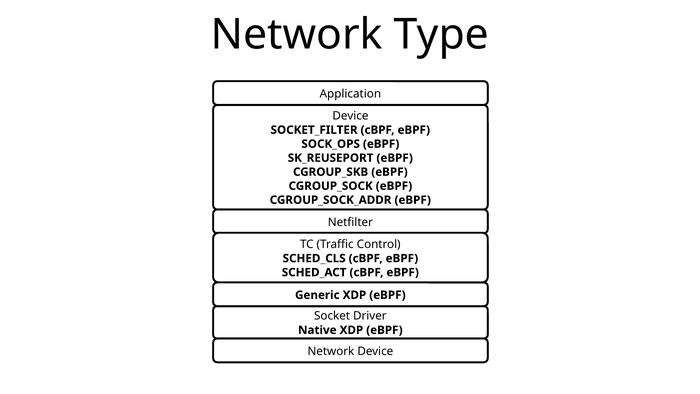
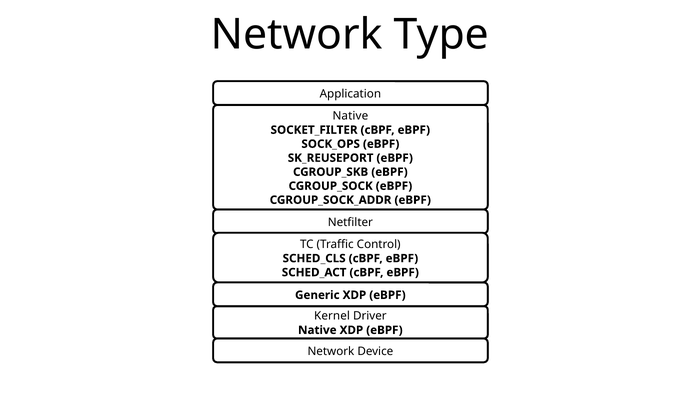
Device at (350, 116): Device -> Native
Socket: Socket -> Kernel
